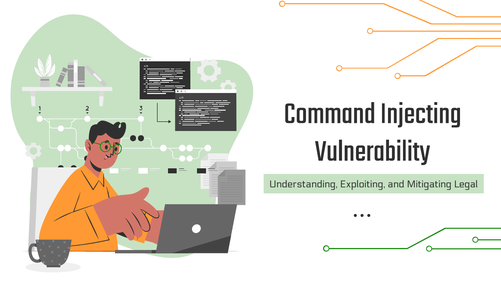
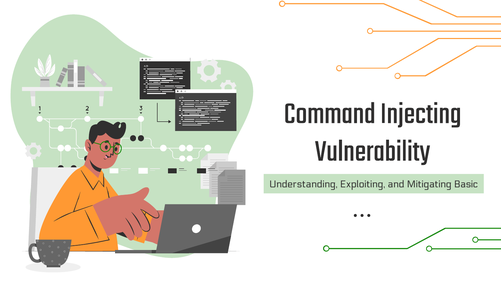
Legal: Legal -> Basic
